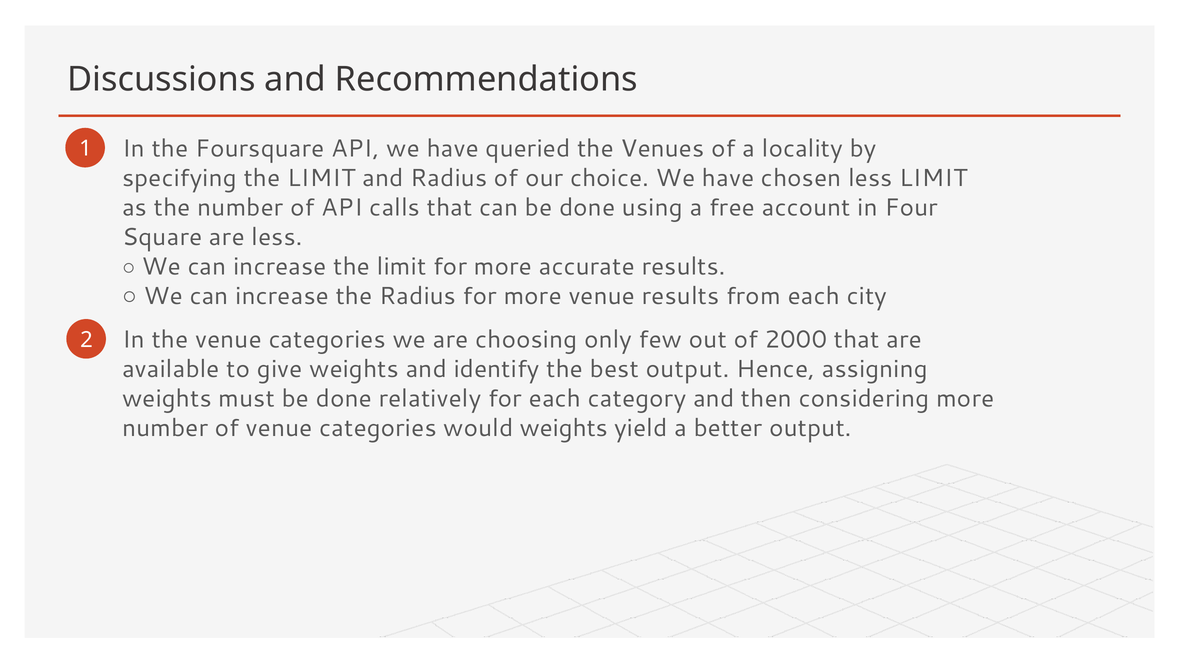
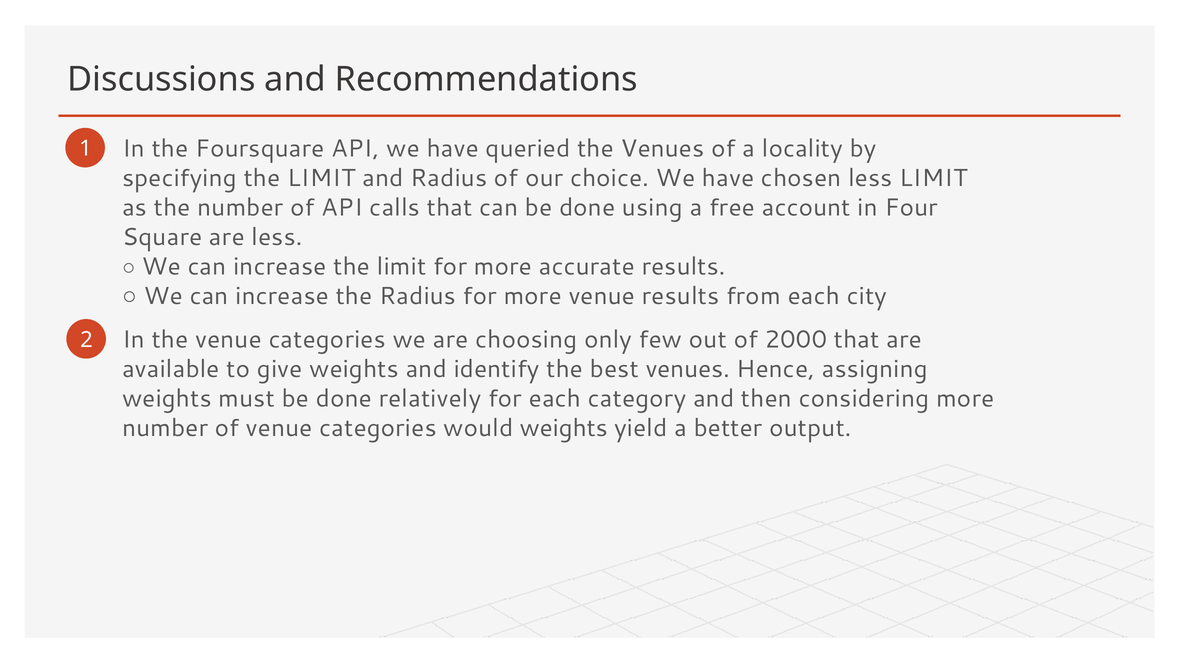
best output: output -> venues
